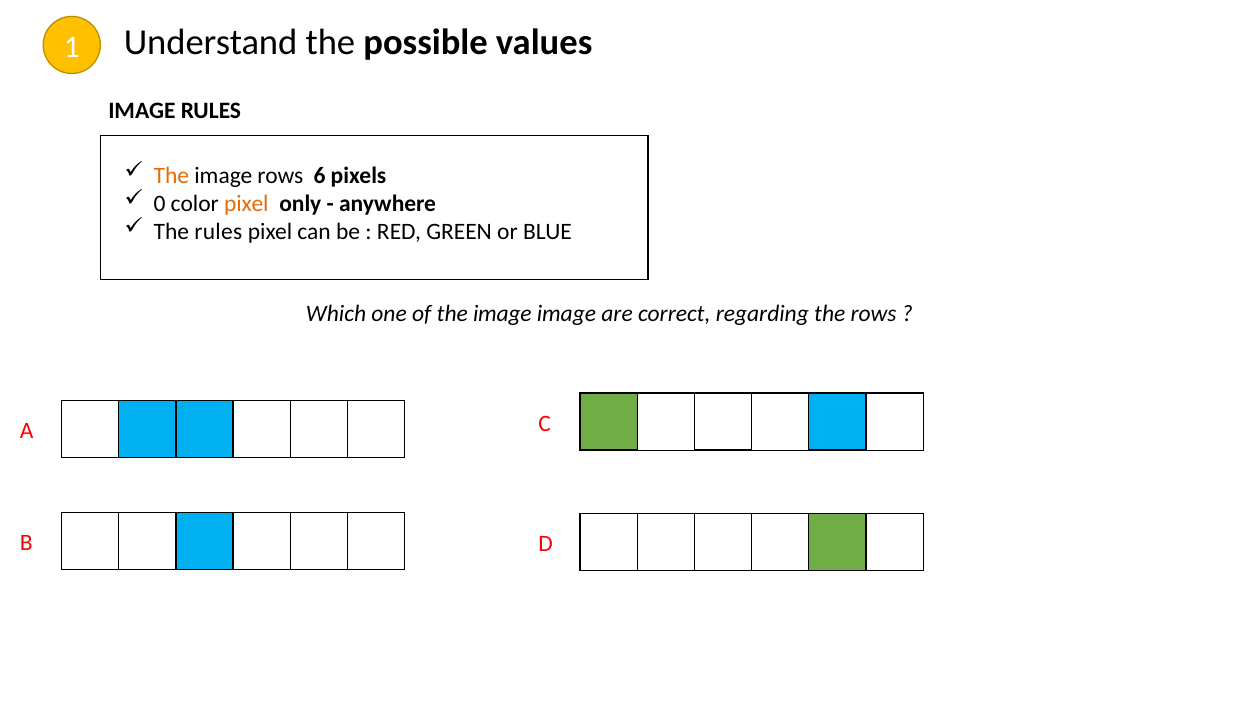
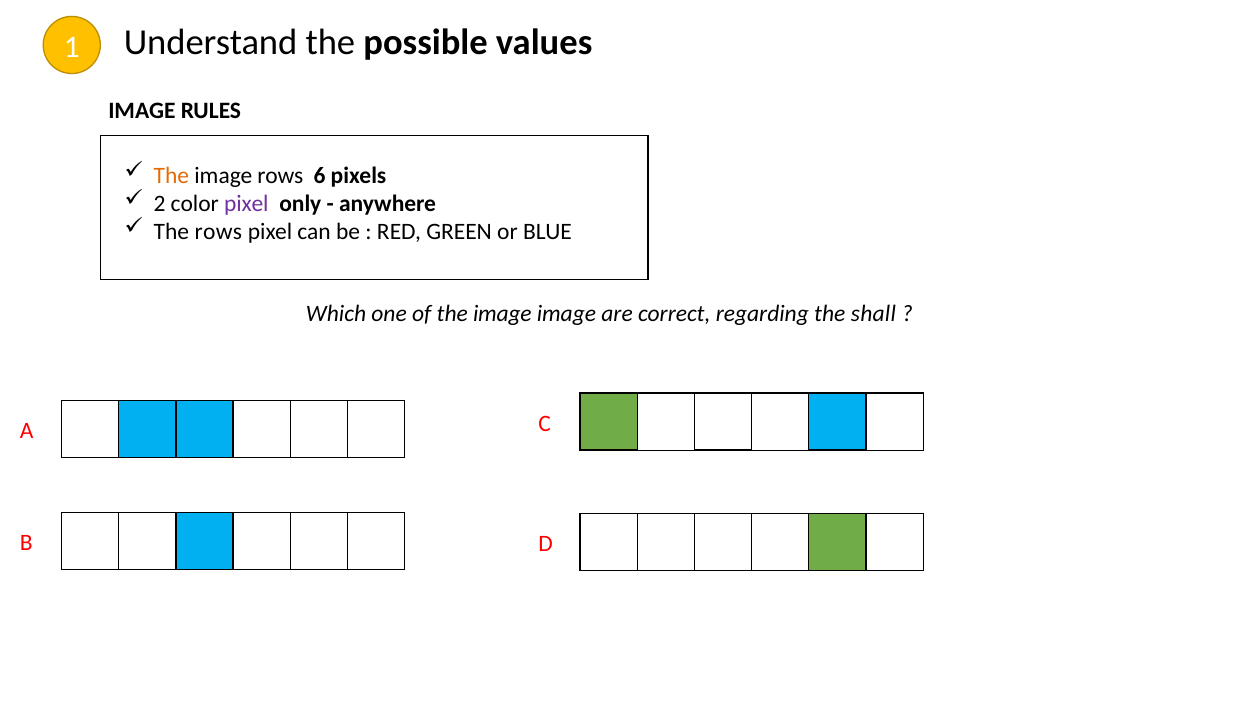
0: 0 -> 2
pixel at (246, 204) colour: orange -> purple
The rules: rules -> rows
the rows: rows -> shall
